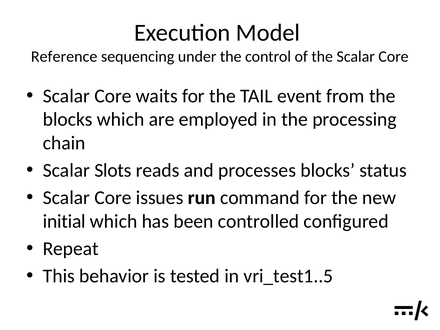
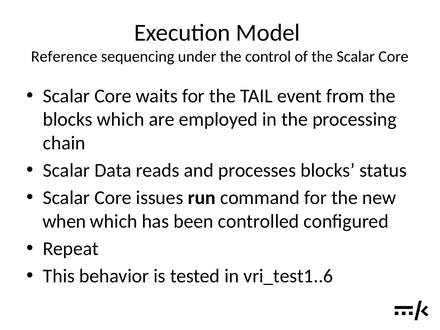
Slots: Slots -> Data
initial: initial -> when
vri_test1..5: vri_test1..5 -> vri_test1..6
